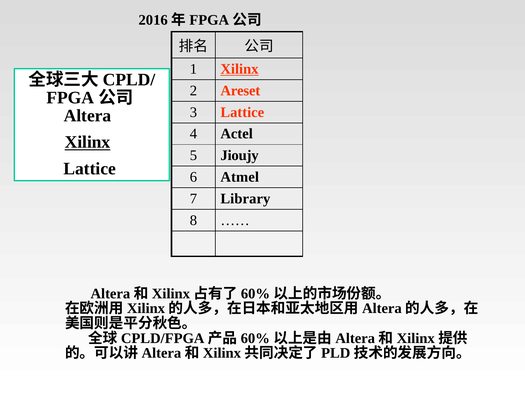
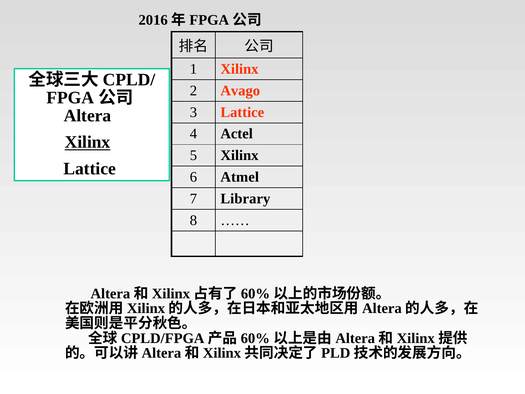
Xilinx at (239, 69) underline: present -> none
Areset: Areset -> Avago
5 Jioujy: Jioujy -> Xilinx
